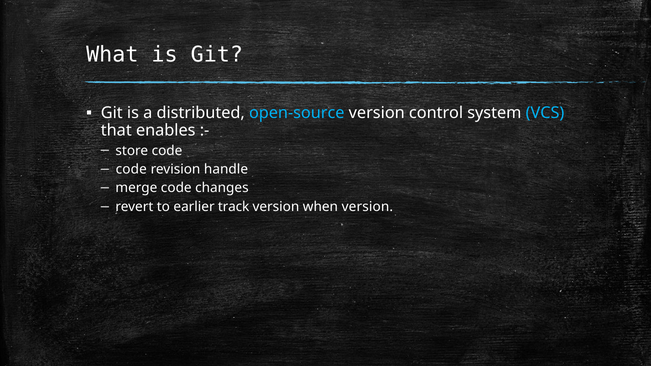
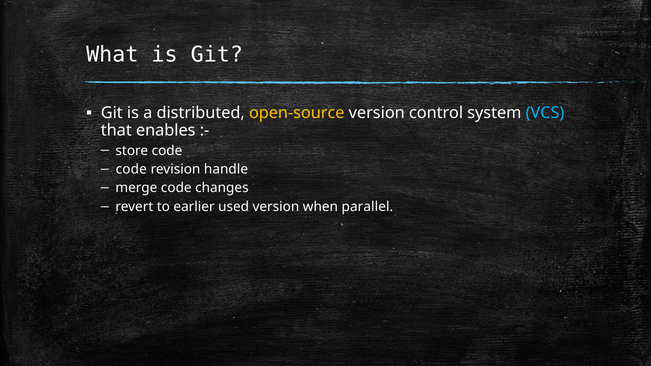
open-source colour: light blue -> yellow
track: track -> used
when version: version -> parallel
